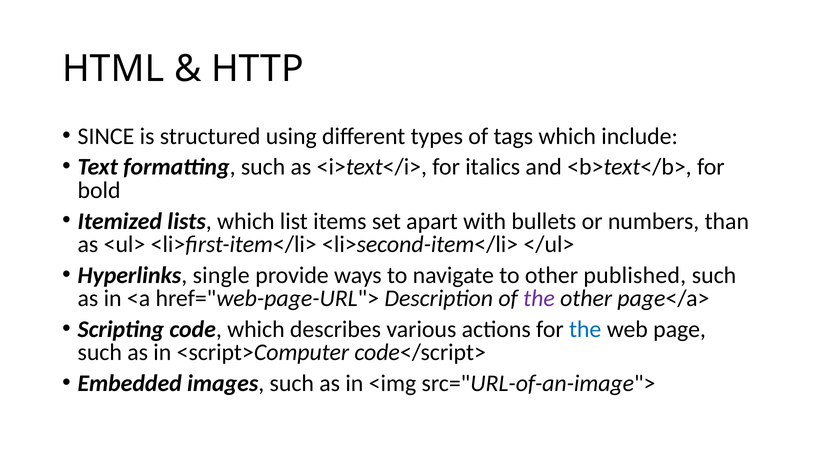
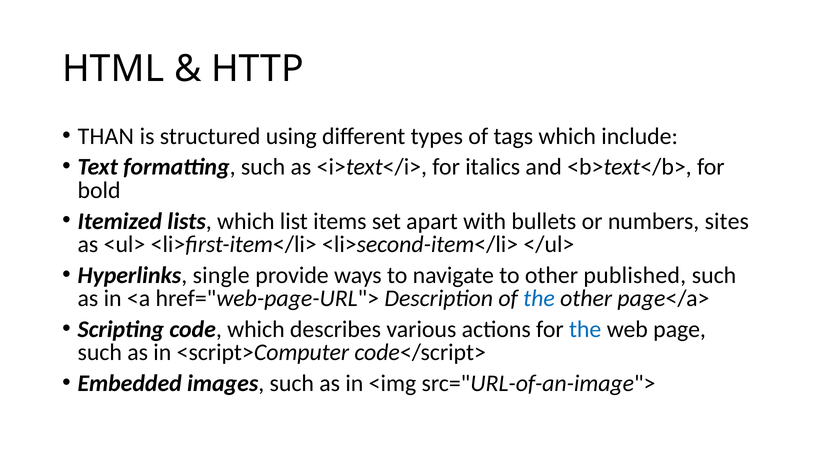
SINCE: SINCE -> THAN
than: than -> sites
the at (539, 298) colour: purple -> blue
